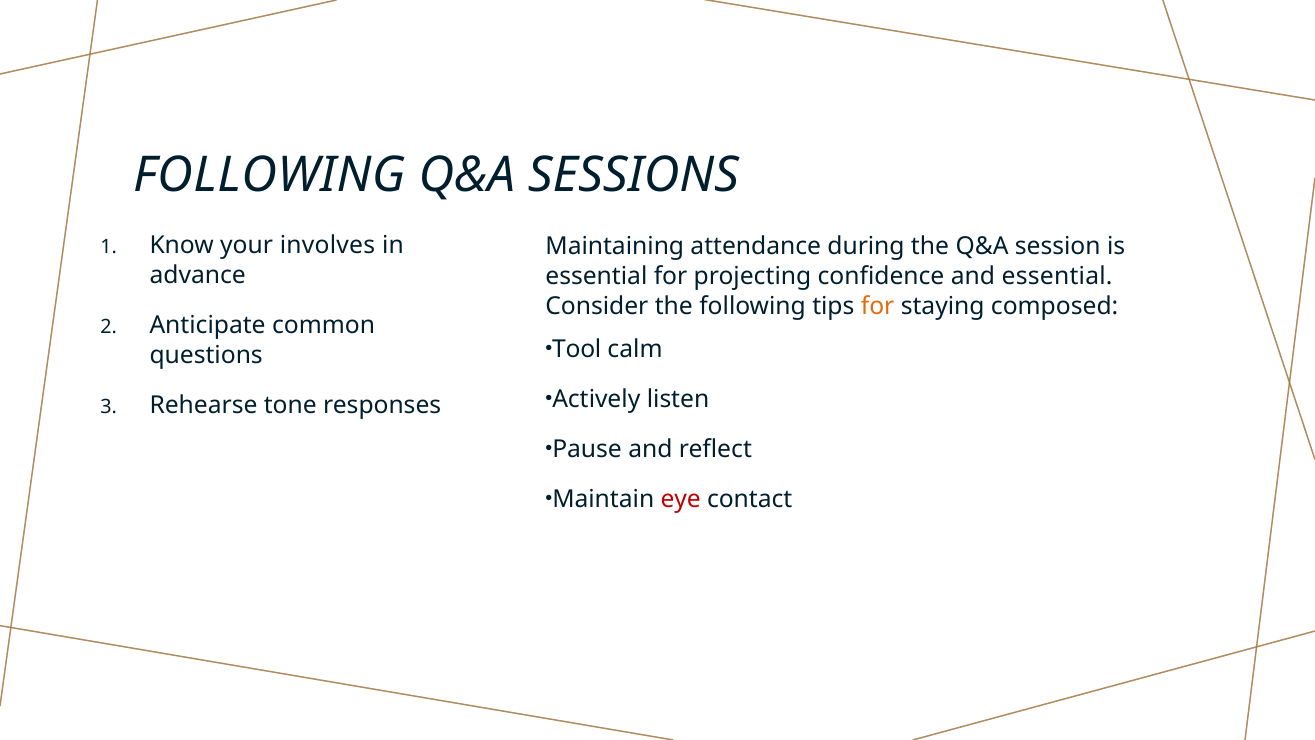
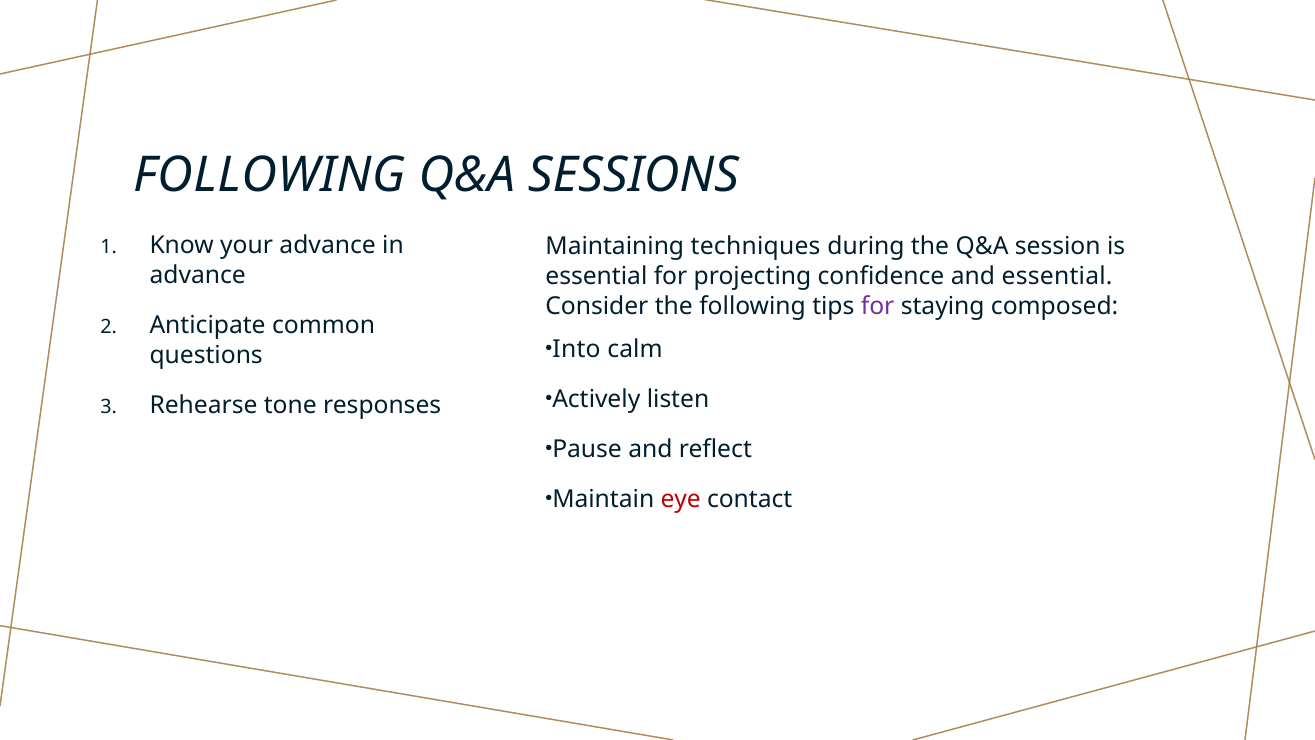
attendance: attendance -> techniques
your involves: involves -> advance
for at (878, 306) colour: orange -> purple
Tool: Tool -> Into
